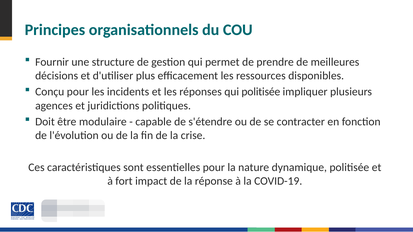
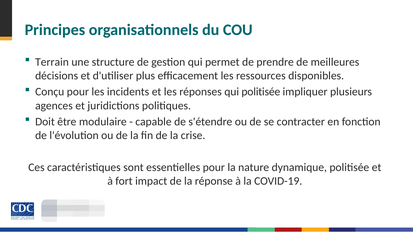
Fournir: Fournir -> Terrain
